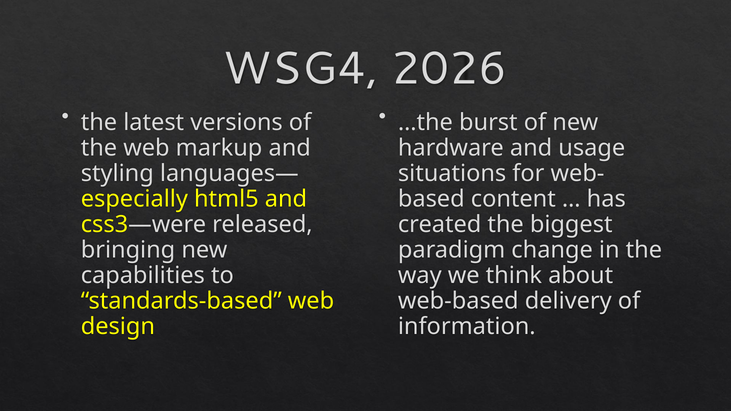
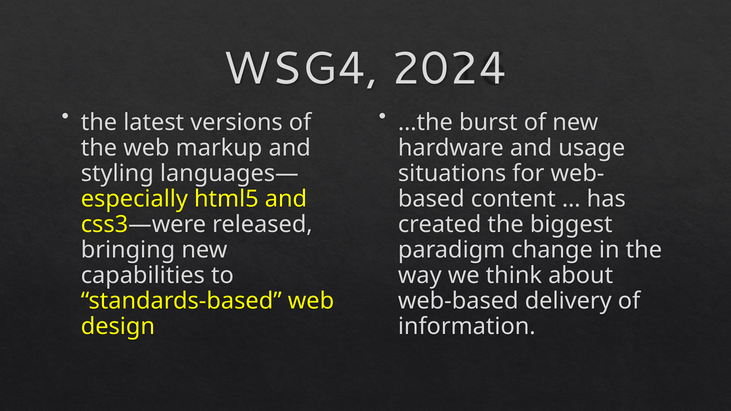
2026: 2026 -> 2024
